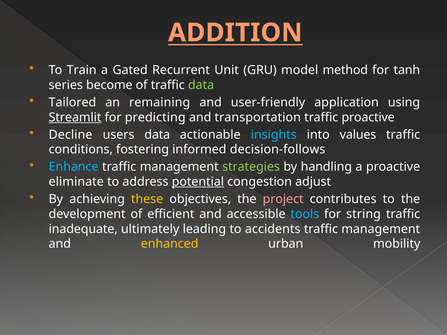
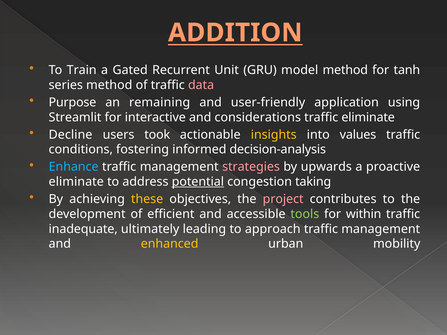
series become: become -> method
data at (201, 85) colour: light green -> pink
Tailored: Tailored -> Purpose
Streamlit underline: present -> none
predicting: predicting -> interactive
transportation: transportation -> considerations
traffic proactive: proactive -> eliminate
users data: data -> took
insights colour: light blue -> yellow
decision-follows: decision-follows -> decision-analysis
strategies colour: light green -> pink
handling: handling -> upwards
adjust: adjust -> taking
tools colour: light blue -> light green
string: string -> within
accidents: accidents -> approach
